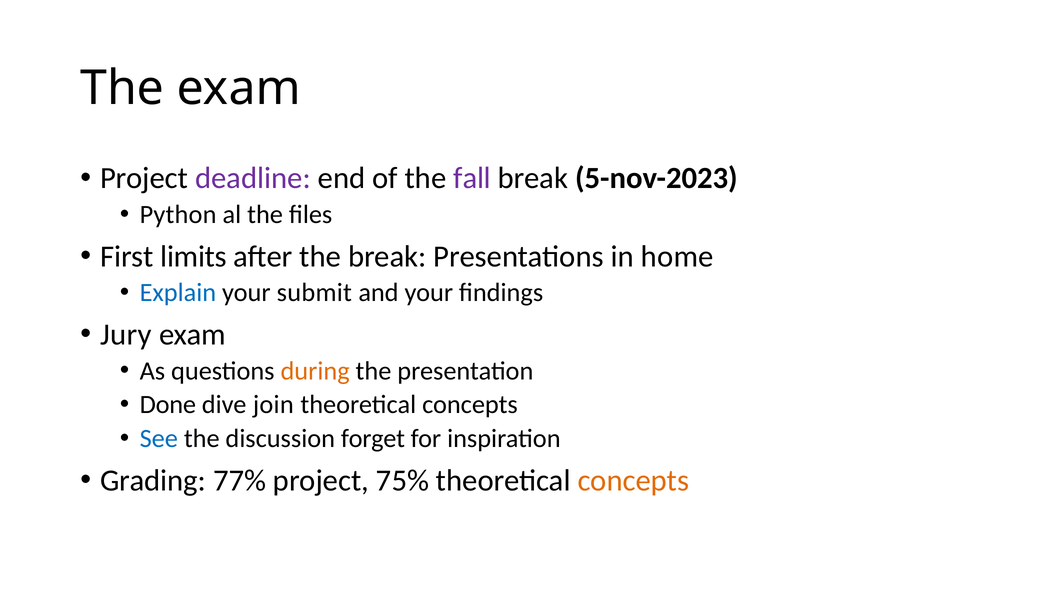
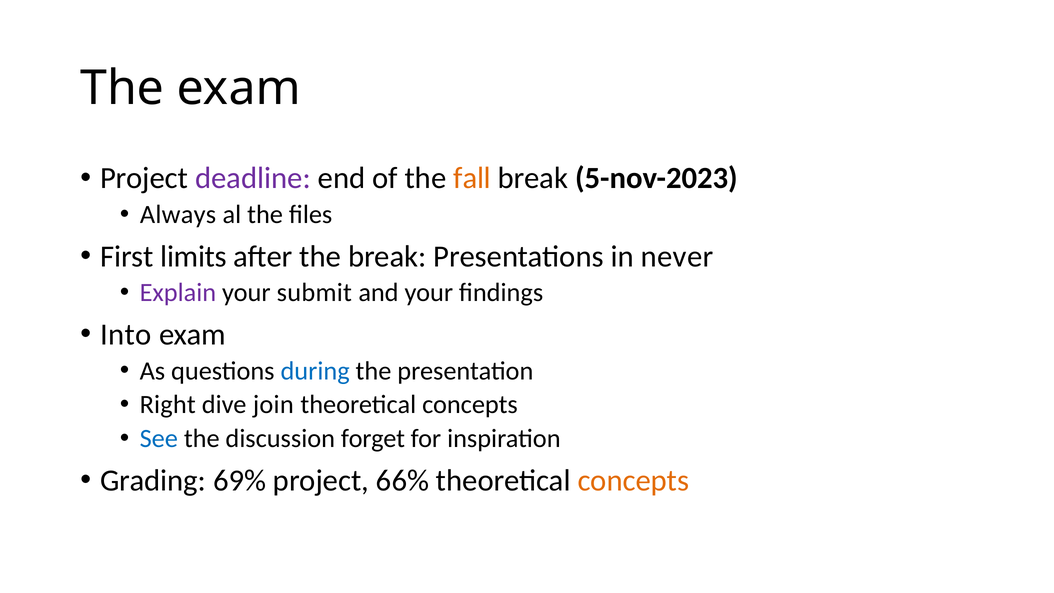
fall colour: purple -> orange
Python: Python -> Always
home: home -> never
Explain colour: blue -> purple
Jury: Jury -> Into
during colour: orange -> blue
Done: Done -> Right
77%: 77% -> 69%
75%: 75% -> 66%
